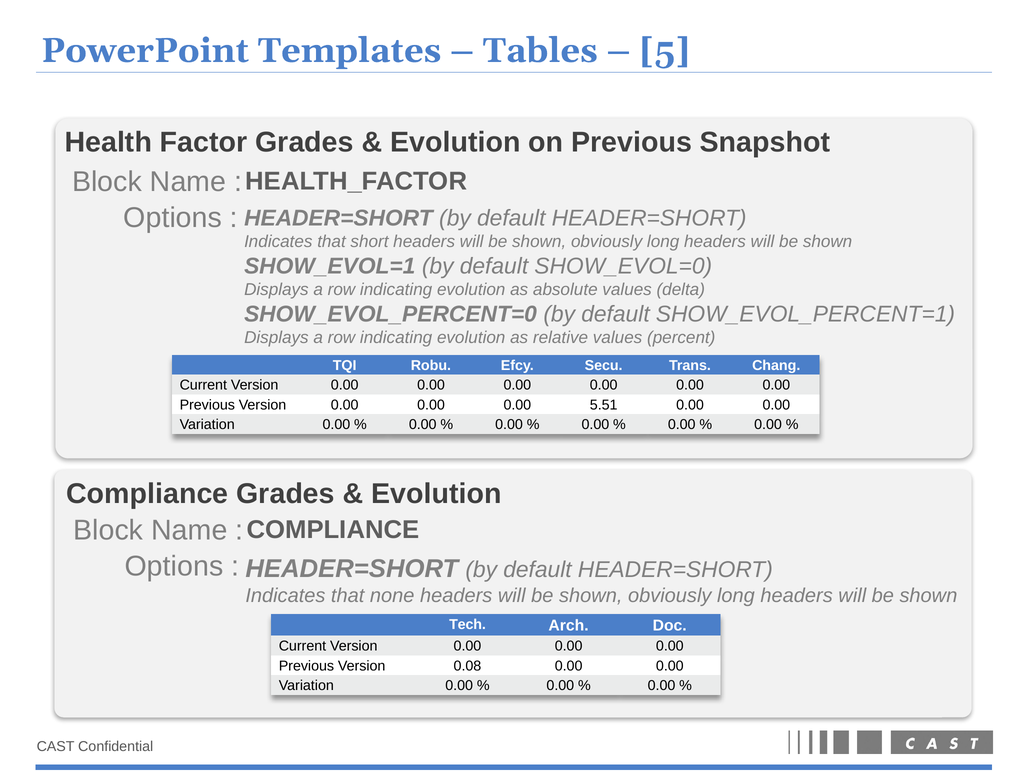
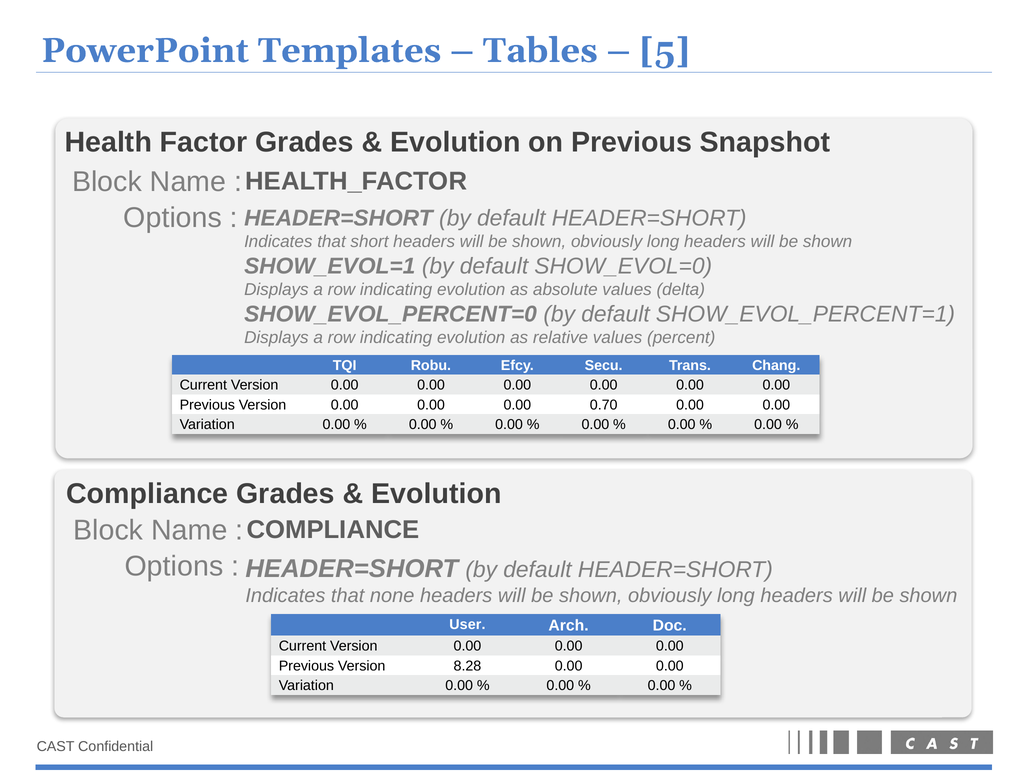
5.51: 5.51 -> 0.70
Tech: Tech -> User
0.08: 0.08 -> 8.28
